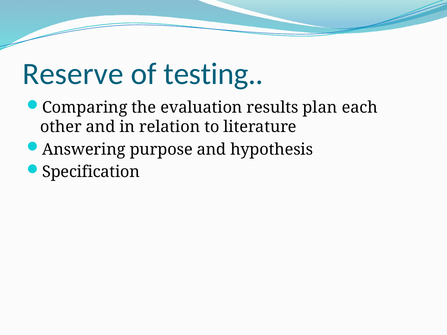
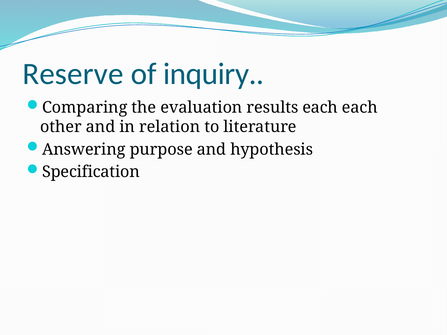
testing: testing -> inquiry
results plan: plan -> each
